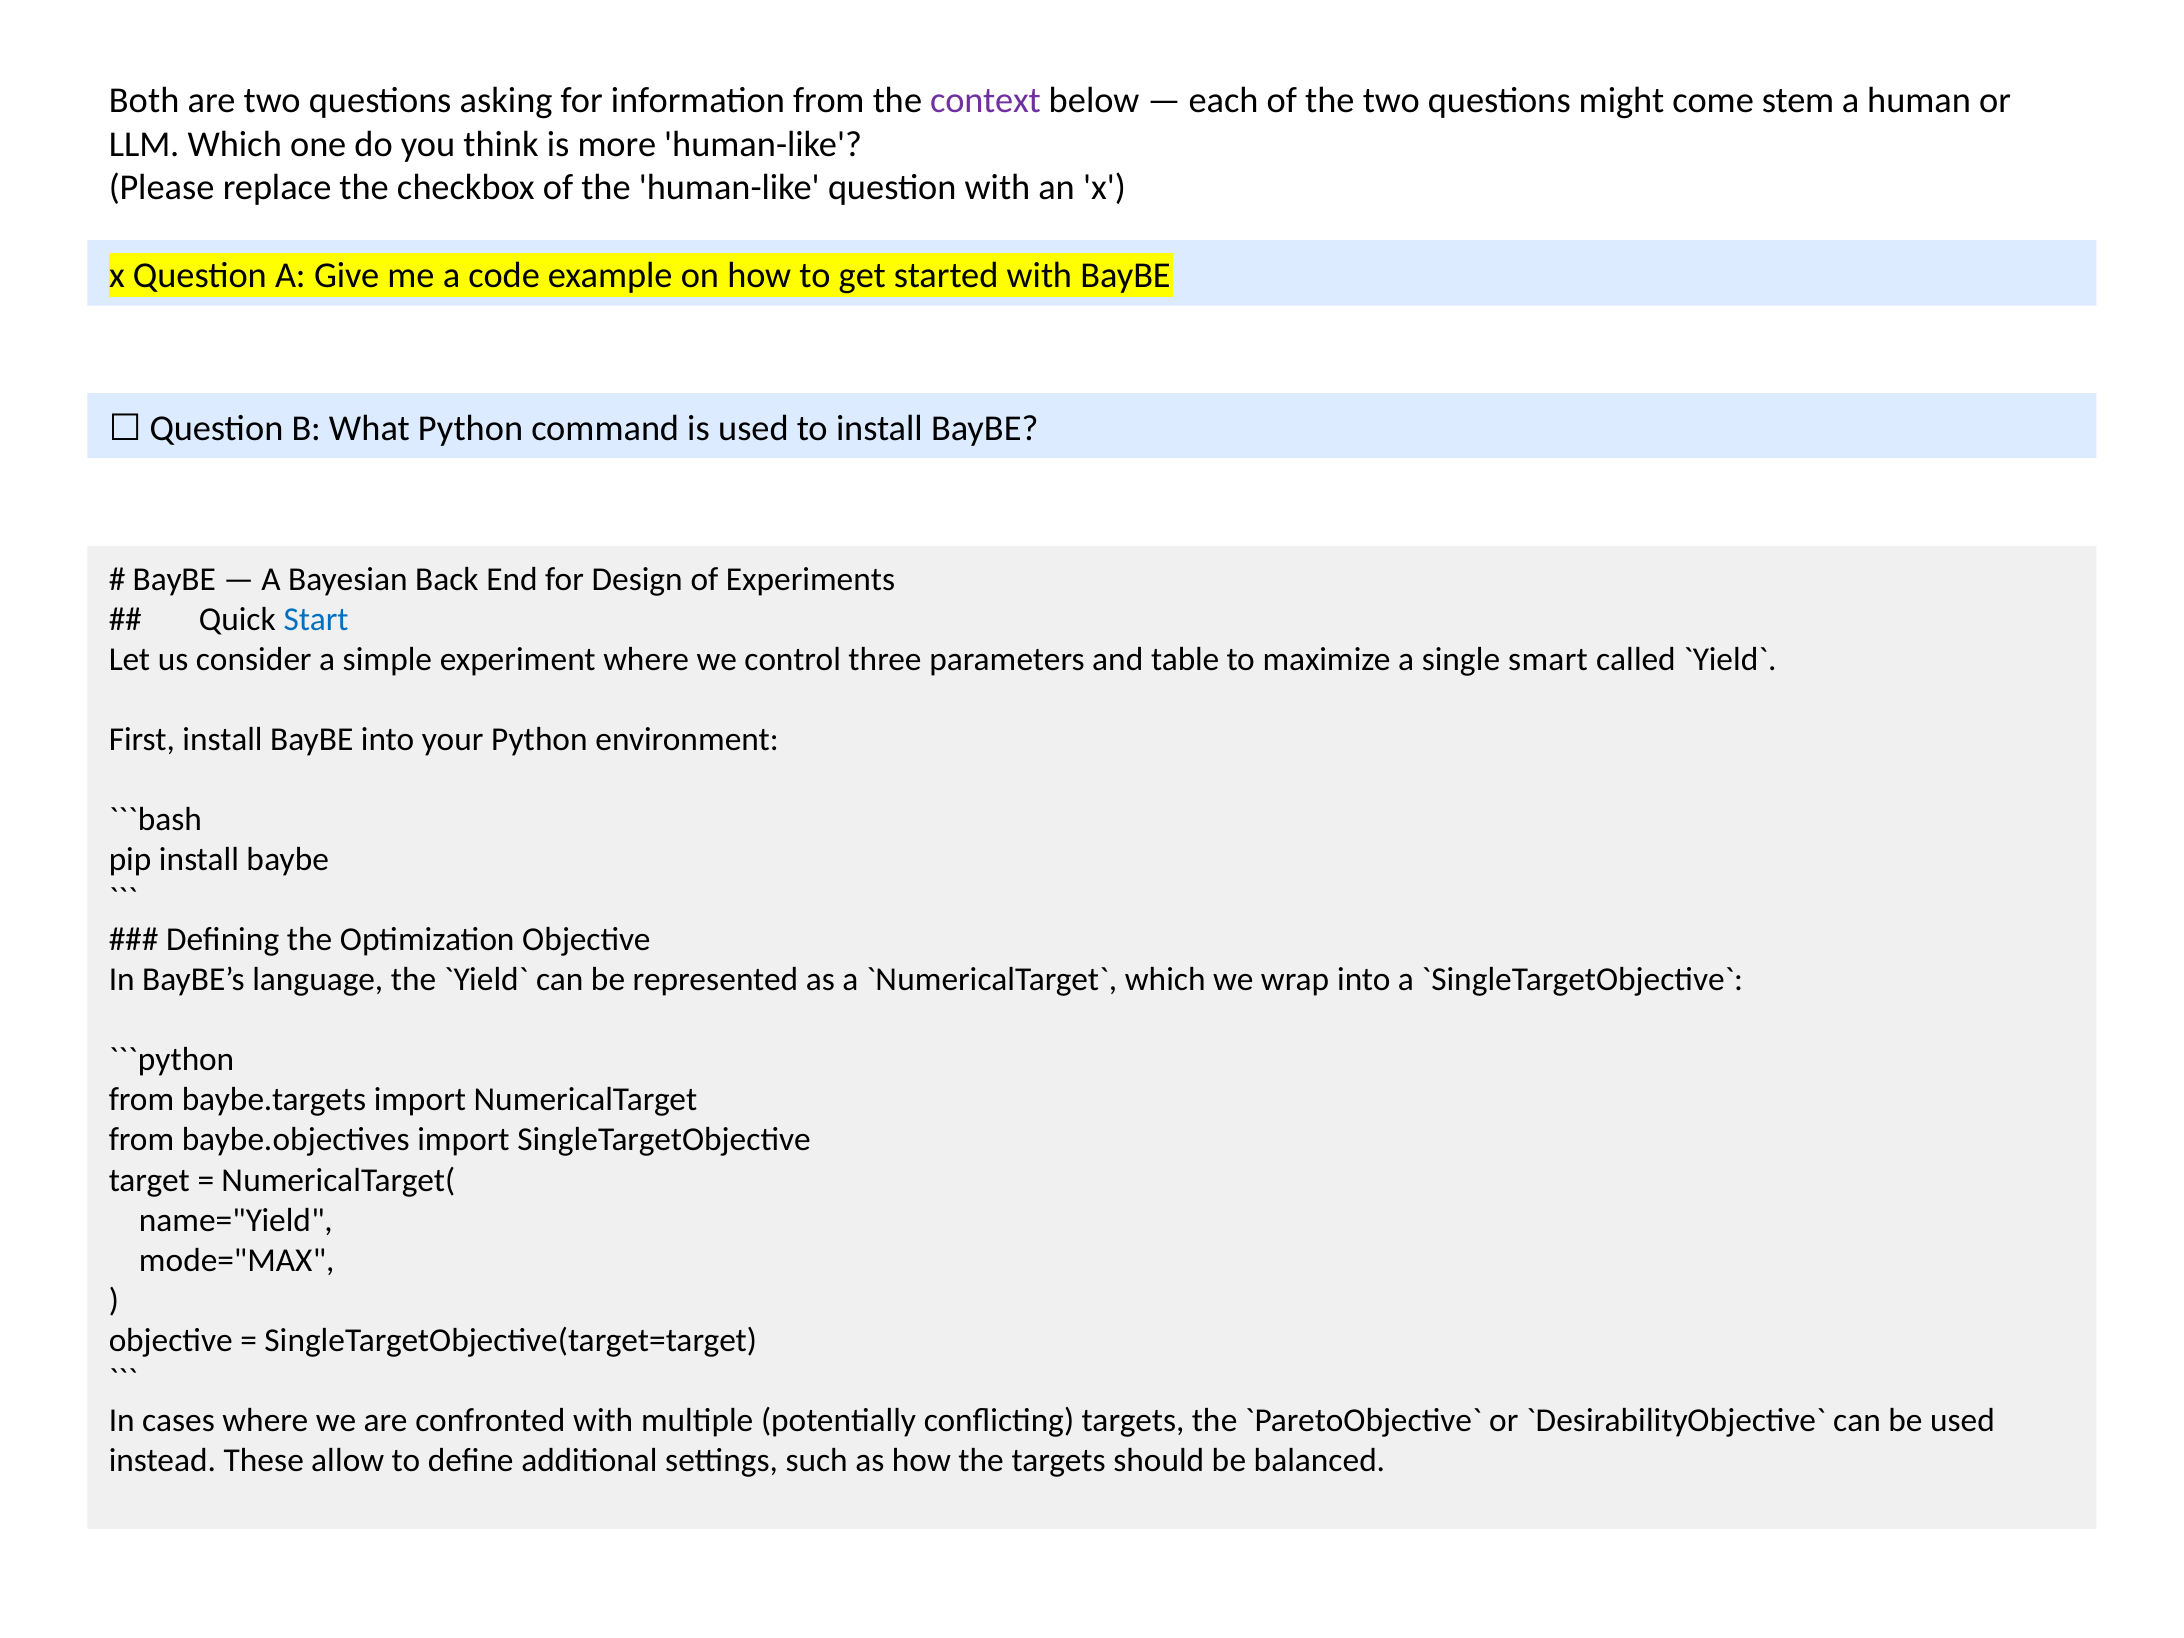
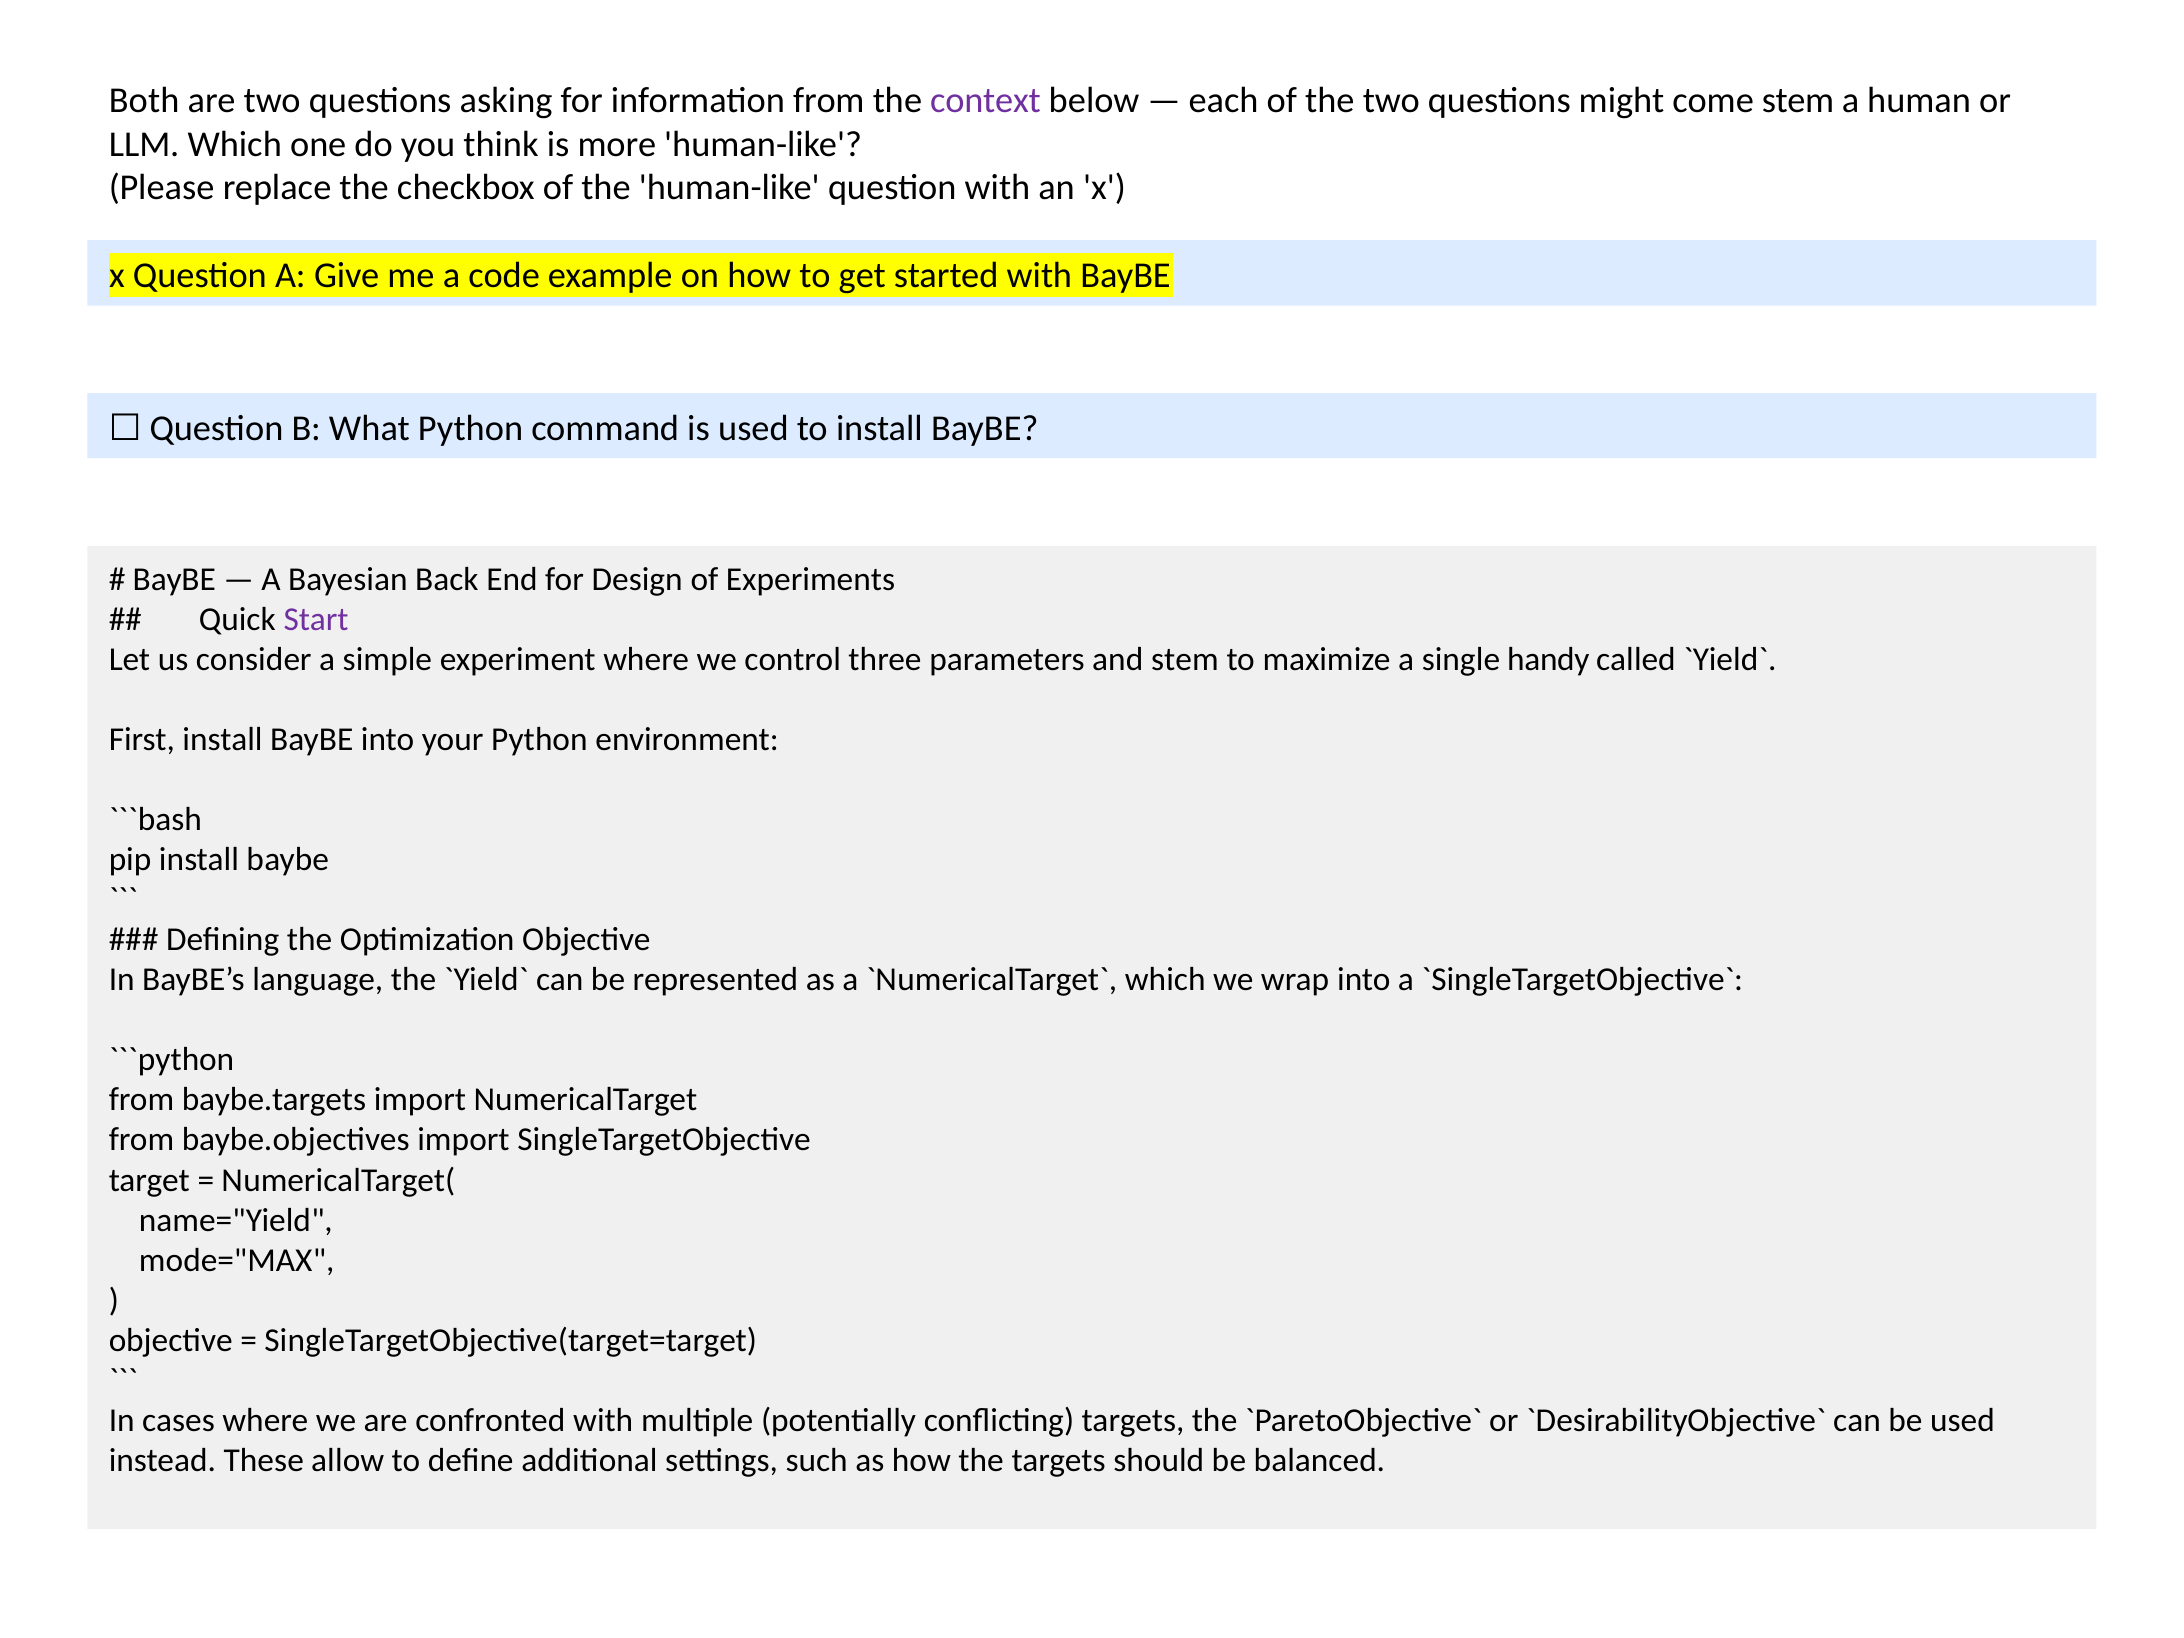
Start colour: blue -> purple
and table: table -> stem
smart: smart -> handy
